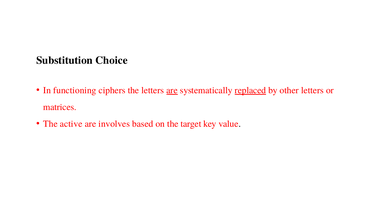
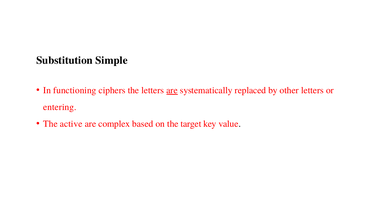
Choice: Choice -> Simple
replaced underline: present -> none
matrices: matrices -> entering
involves: involves -> complex
